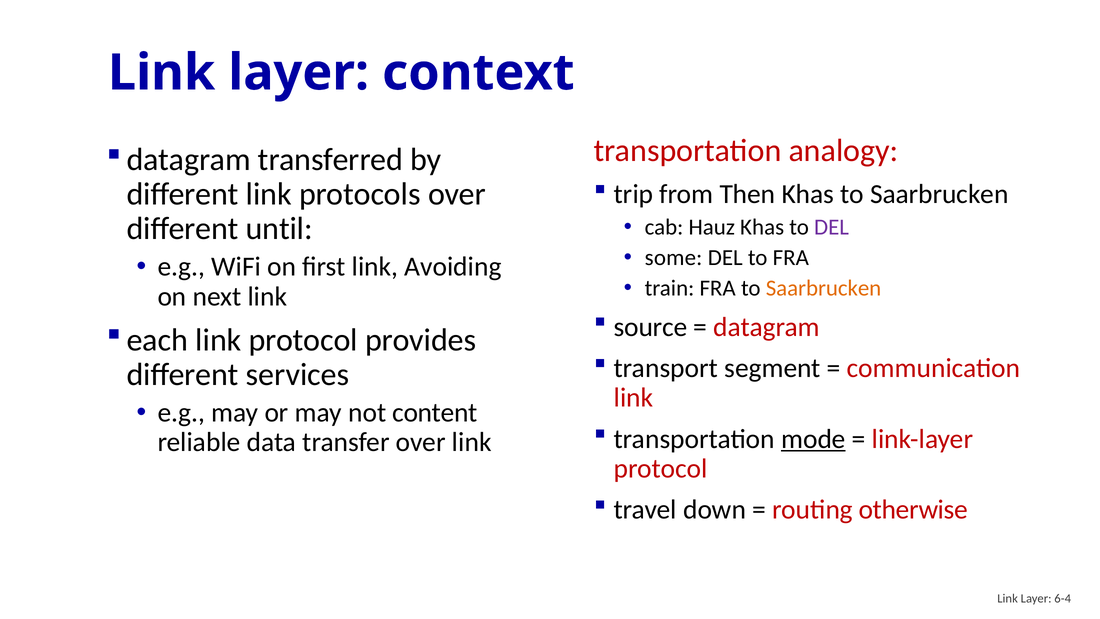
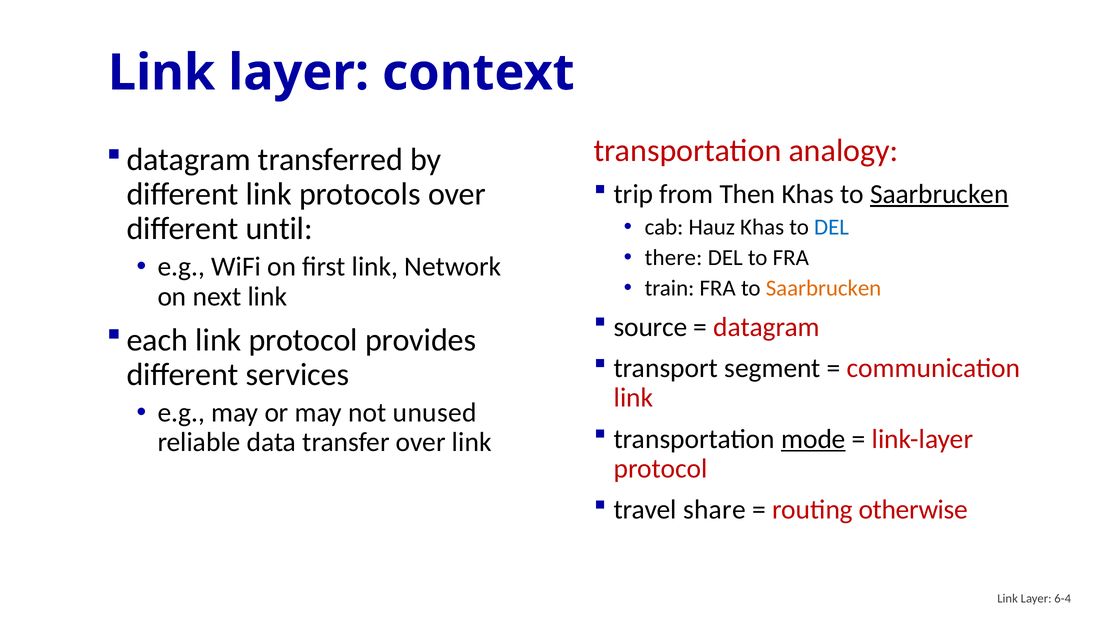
Saarbrucken at (939, 194) underline: none -> present
DEL at (832, 227) colour: purple -> blue
some: some -> there
Avoiding: Avoiding -> Network
content: content -> unused
down: down -> share
